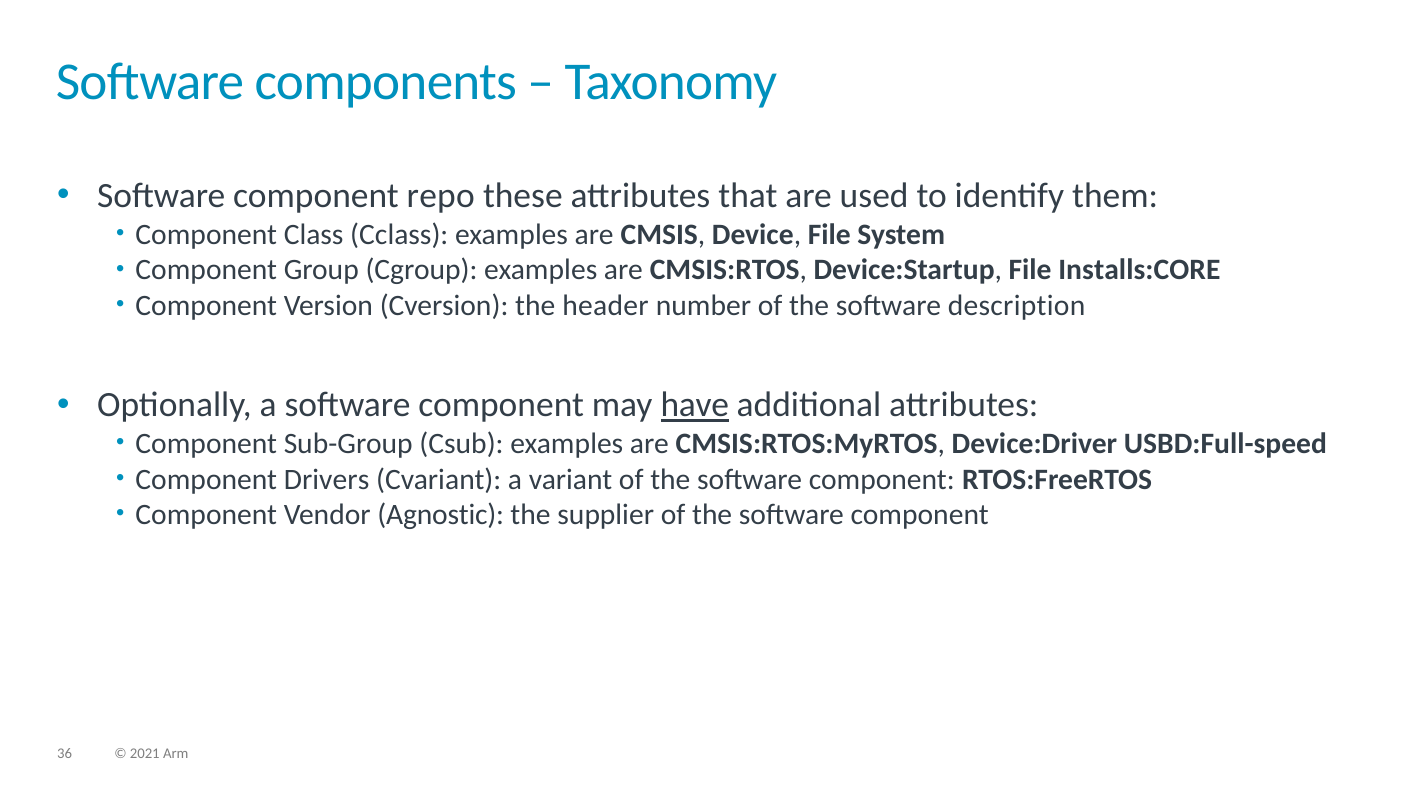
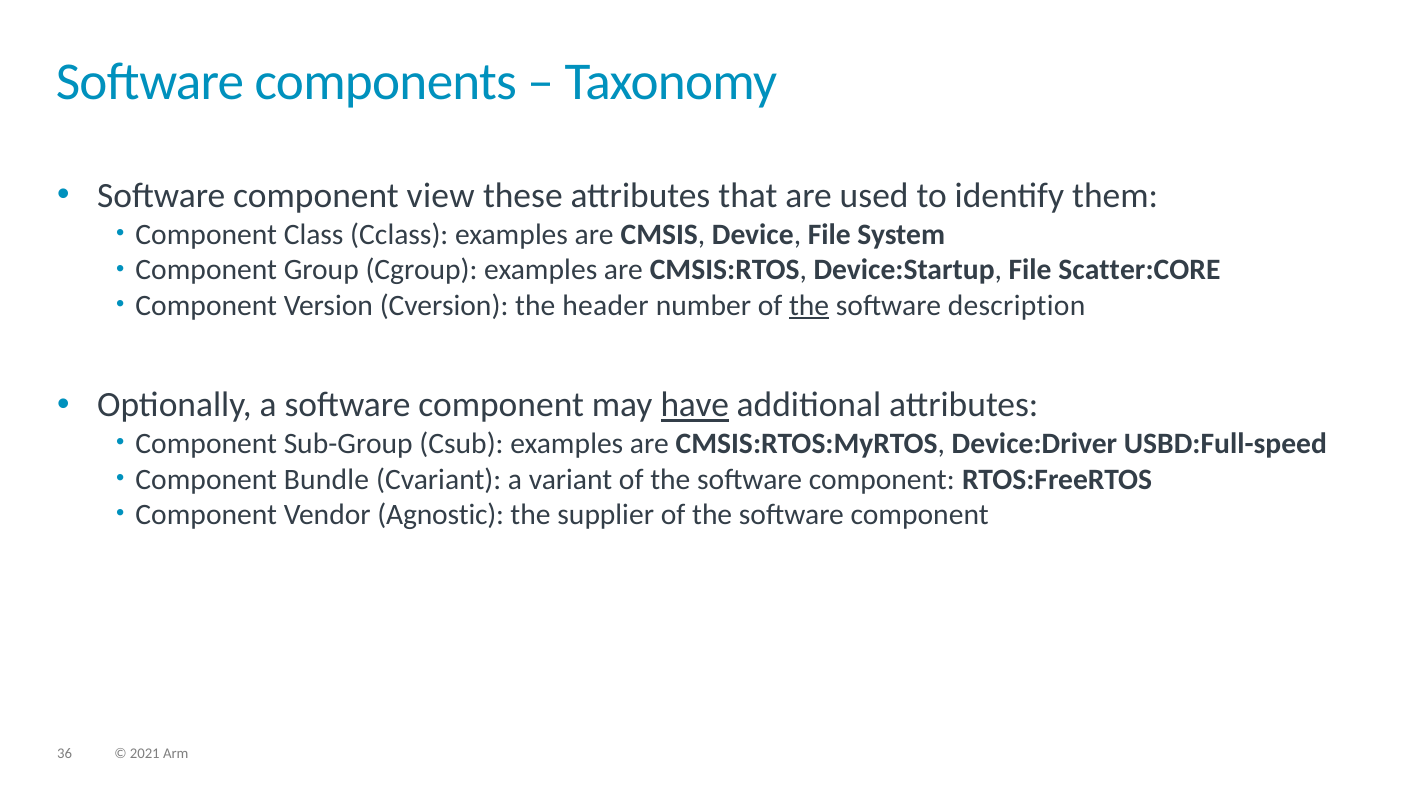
repo: repo -> view
Installs:CORE: Installs:CORE -> Scatter:CORE
the at (809, 305) underline: none -> present
Drivers: Drivers -> Bundle
